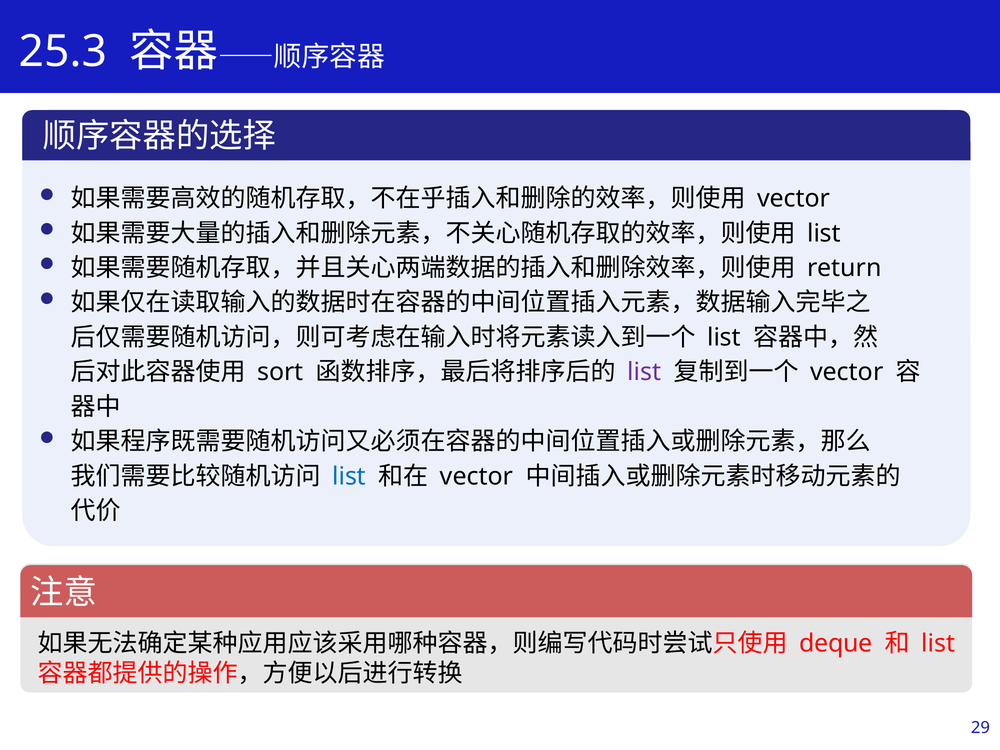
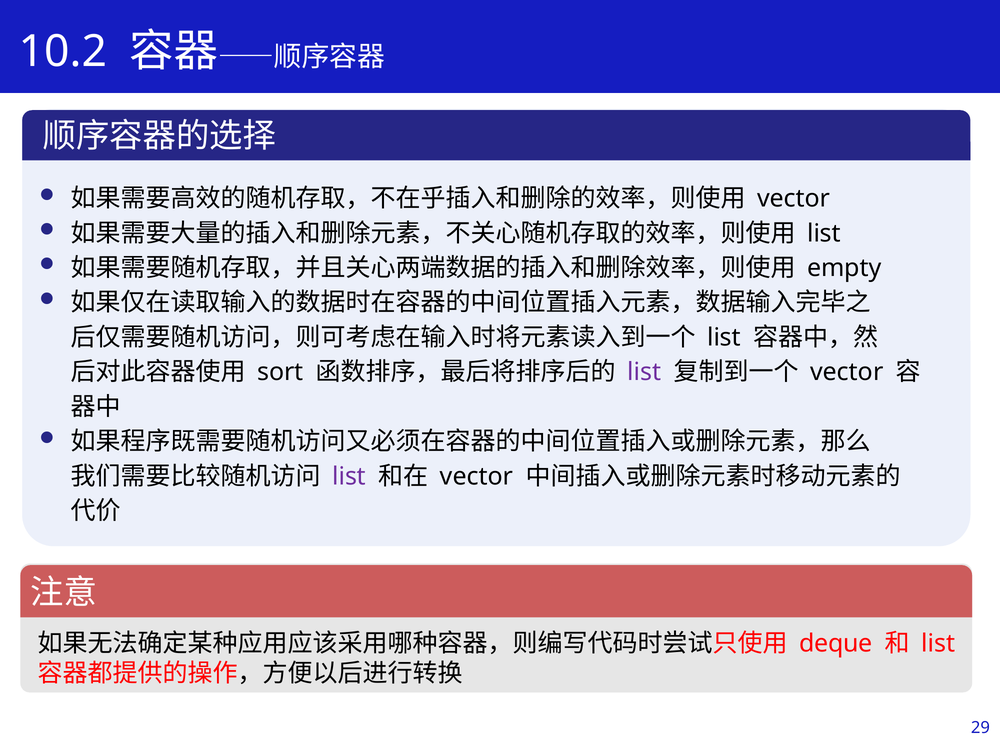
25.3: 25.3 -> 10.2
return: return -> empty
list at (349, 476) colour: blue -> purple
